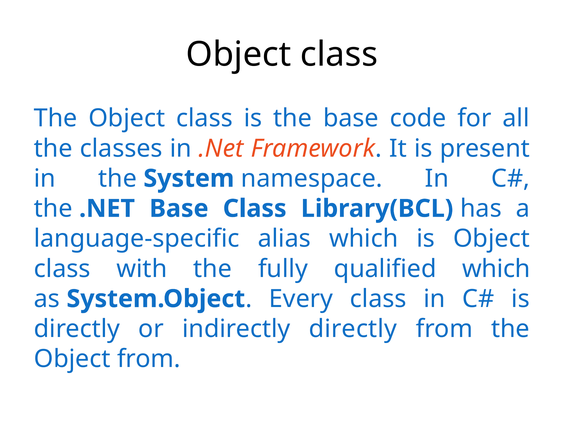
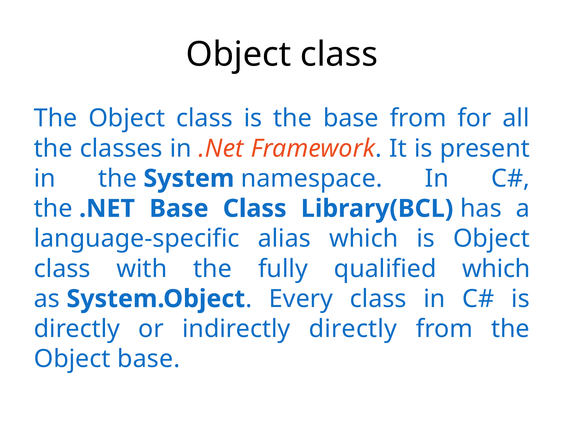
base code: code -> from
Object from: from -> base
